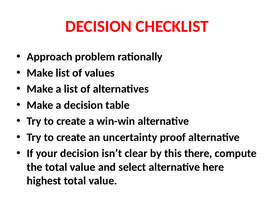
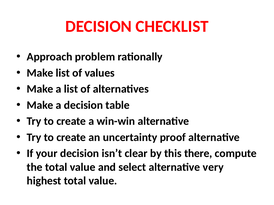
here: here -> very
